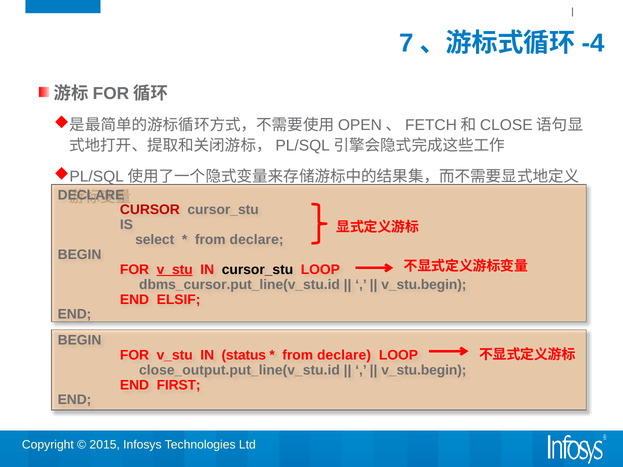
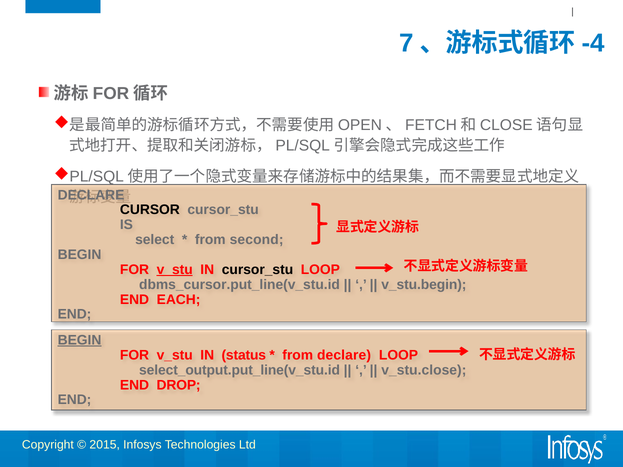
CURSOR colour: red -> black
declare at (257, 240): declare -> second
ELSIF: ELSIF -> EACH
BEGIN at (80, 340) underline: none -> present
close_output.put_line(v_stu.id: close_output.put_line(v_stu.id -> select_output.put_line(v_stu.id
v_stu.begin at (424, 370): v_stu.begin -> v_stu.close
FIRST: FIRST -> DROP
